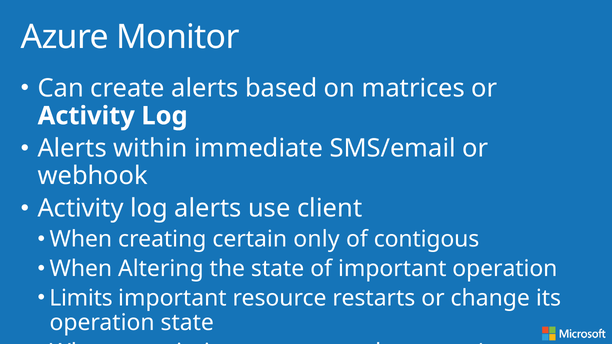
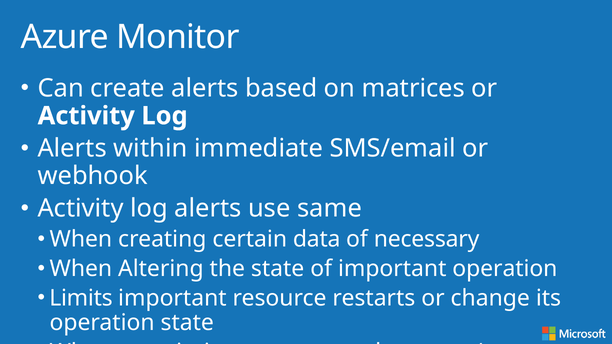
client: client -> same
only: only -> data
contigous: contigous -> necessary
